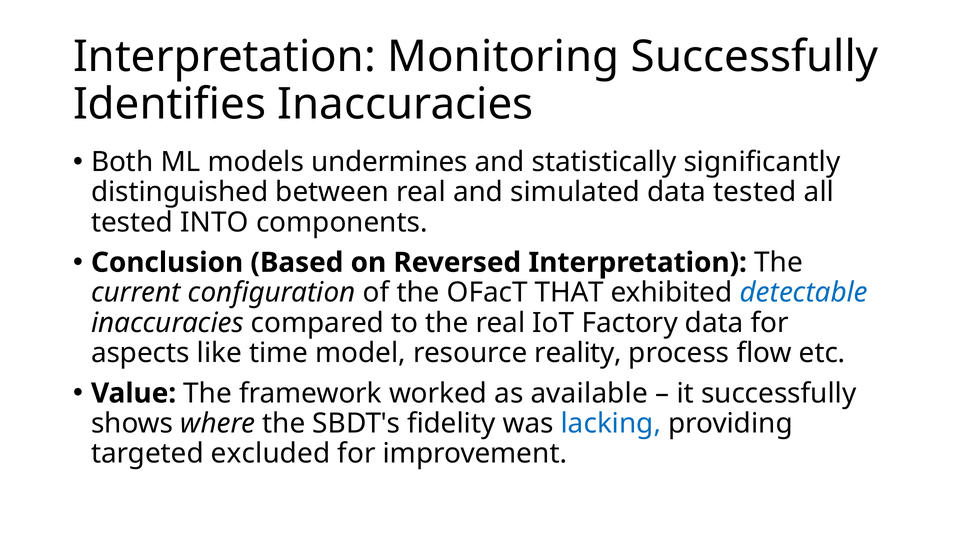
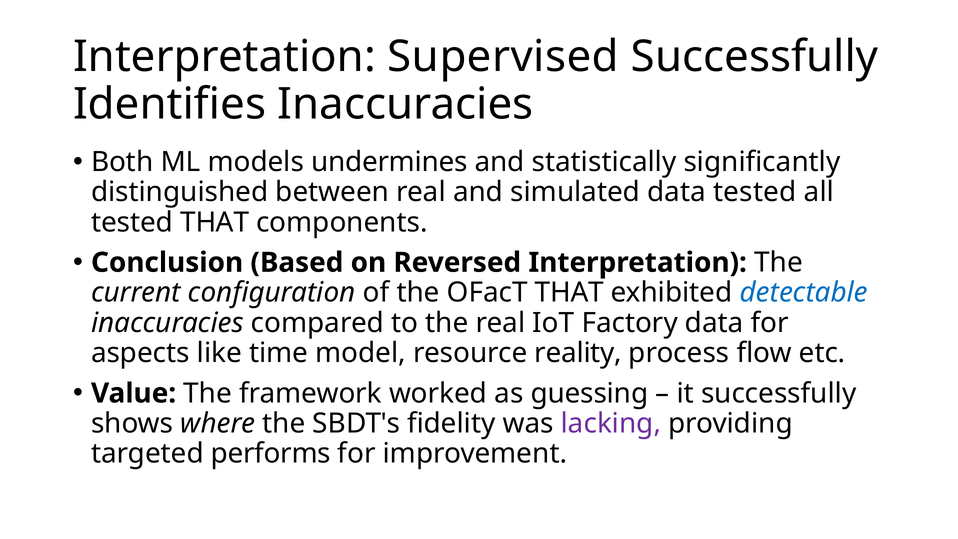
Monitoring: Monitoring -> Supervised
tested INTO: INTO -> THAT
available: available -> guessing
lacking colour: blue -> purple
excluded: excluded -> performs
